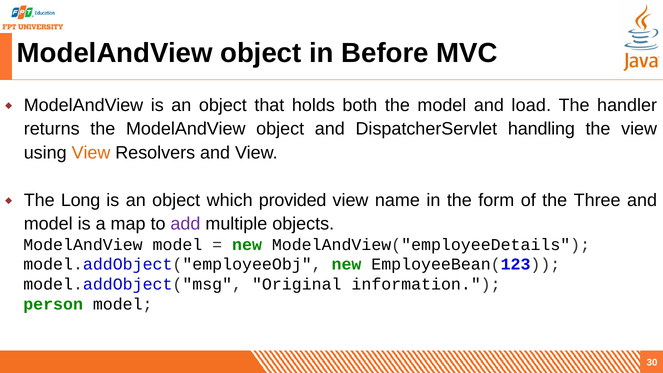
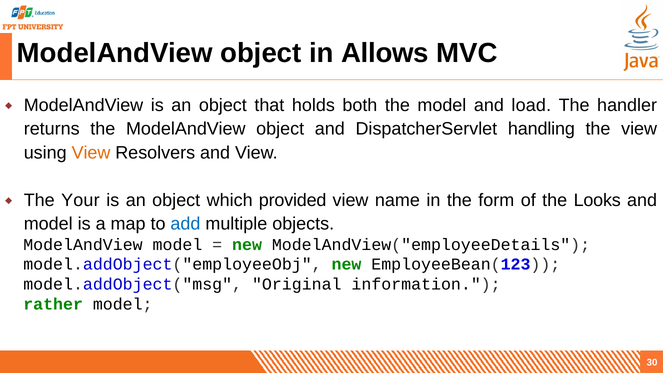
Before: Before -> Allows
Long: Long -> Your
Three: Three -> Looks
add colour: purple -> blue
person: person -> rather
